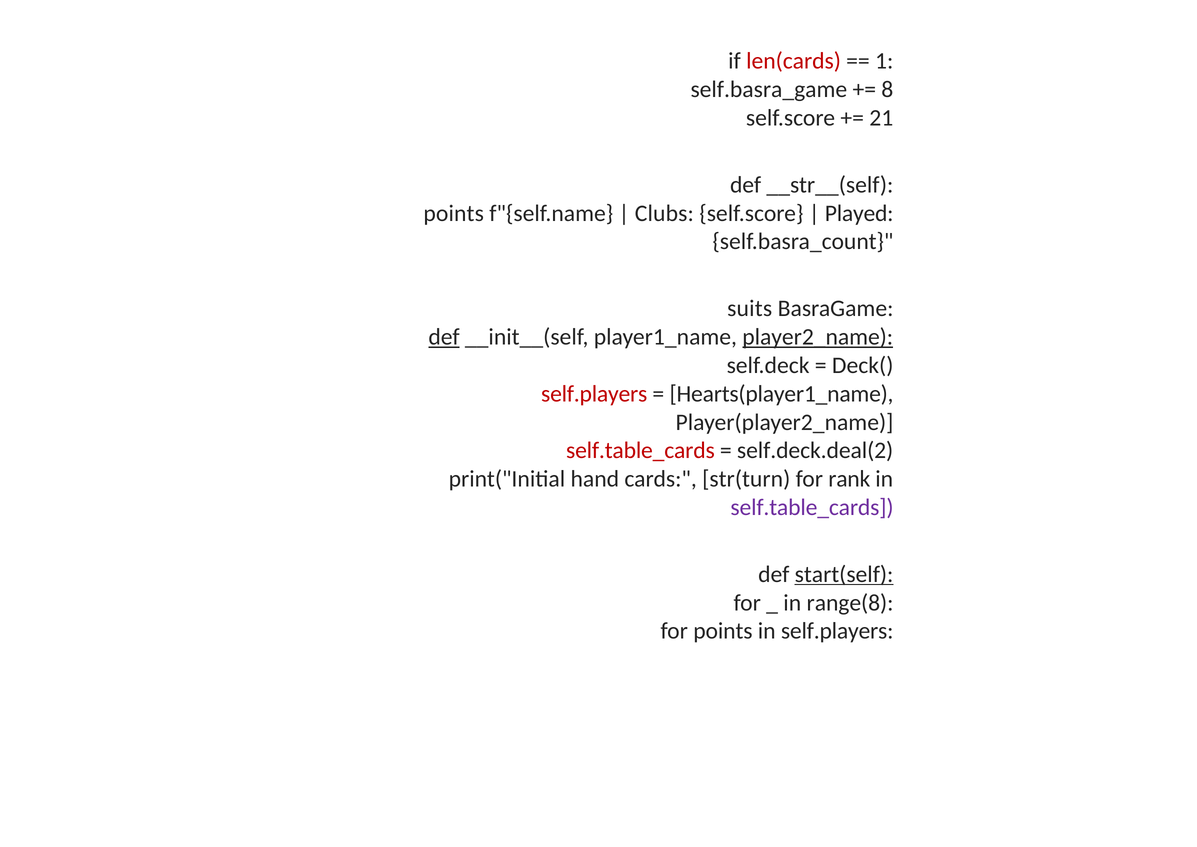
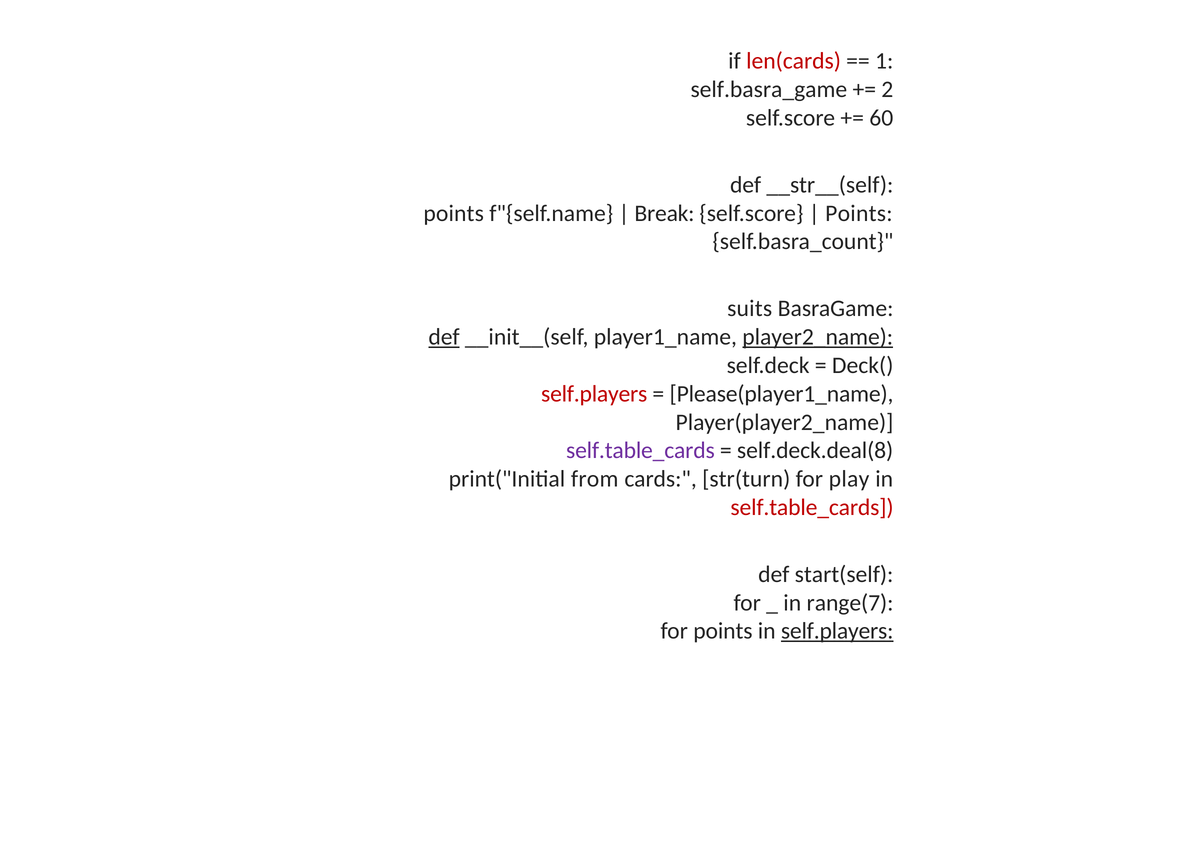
8: 8 -> 2
21: 21 -> 60
Clubs: Clubs -> Break
Played at (859, 213): Played -> Points
Hearts(player1_name: Hearts(player1_name -> Please(player1_name
self.table_cards at (640, 451) colour: red -> purple
self.deck.deal(2: self.deck.deal(2 -> self.deck.deal(8
hand: hand -> from
rank: rank -> play
self.table_cards at (812, 507) colour: purple -> red
start(self underline: present -> none
range(8: range(8 -> range(7
self.players at (837, 631) underline: none -> present
